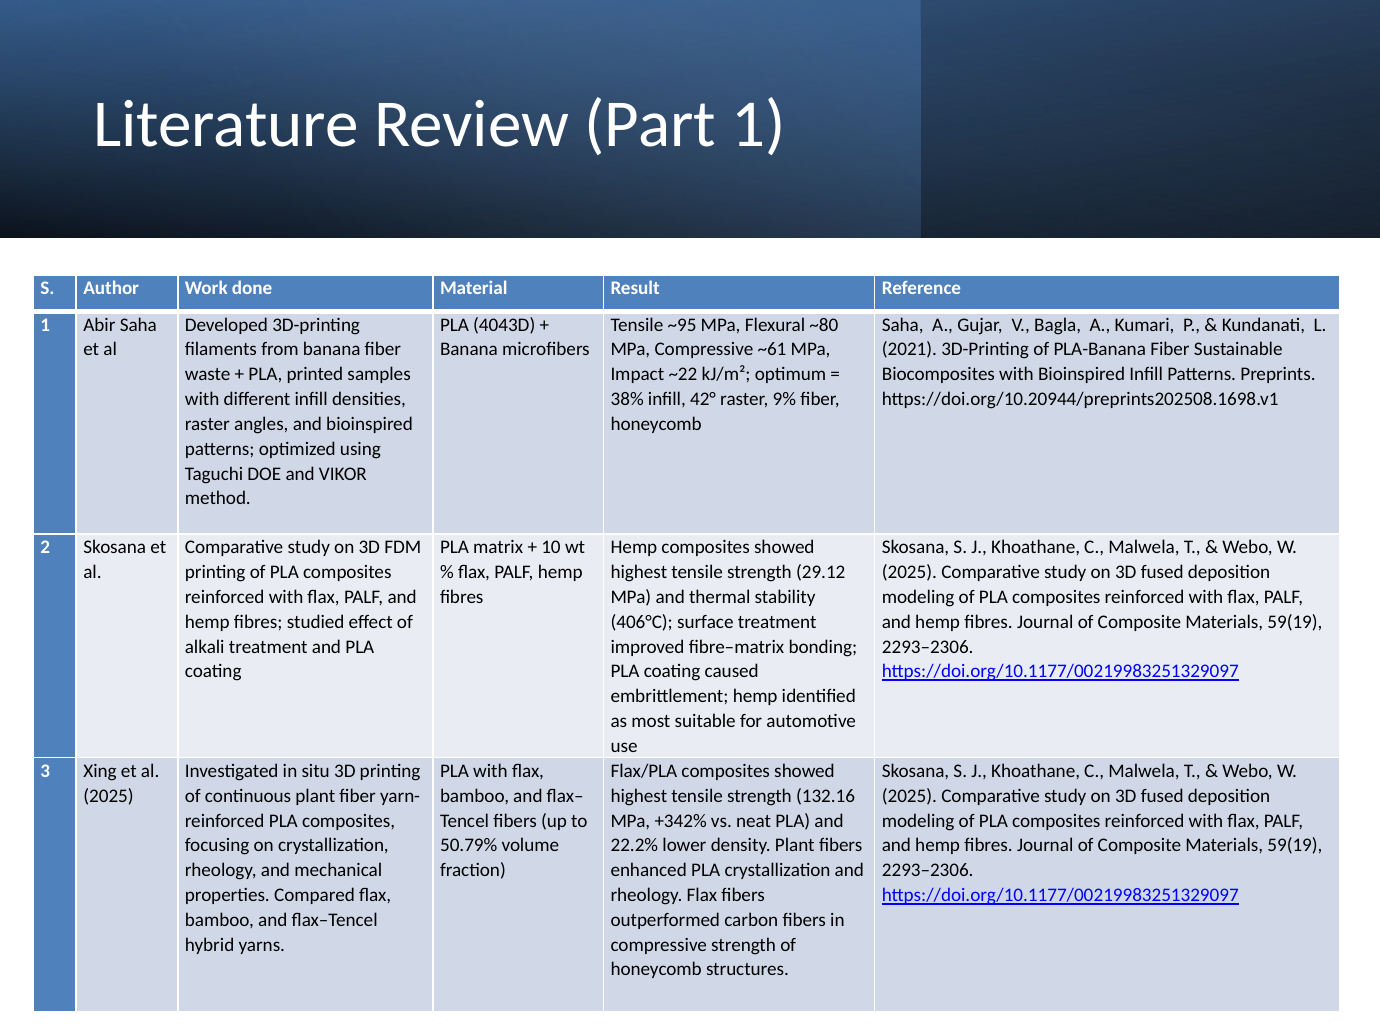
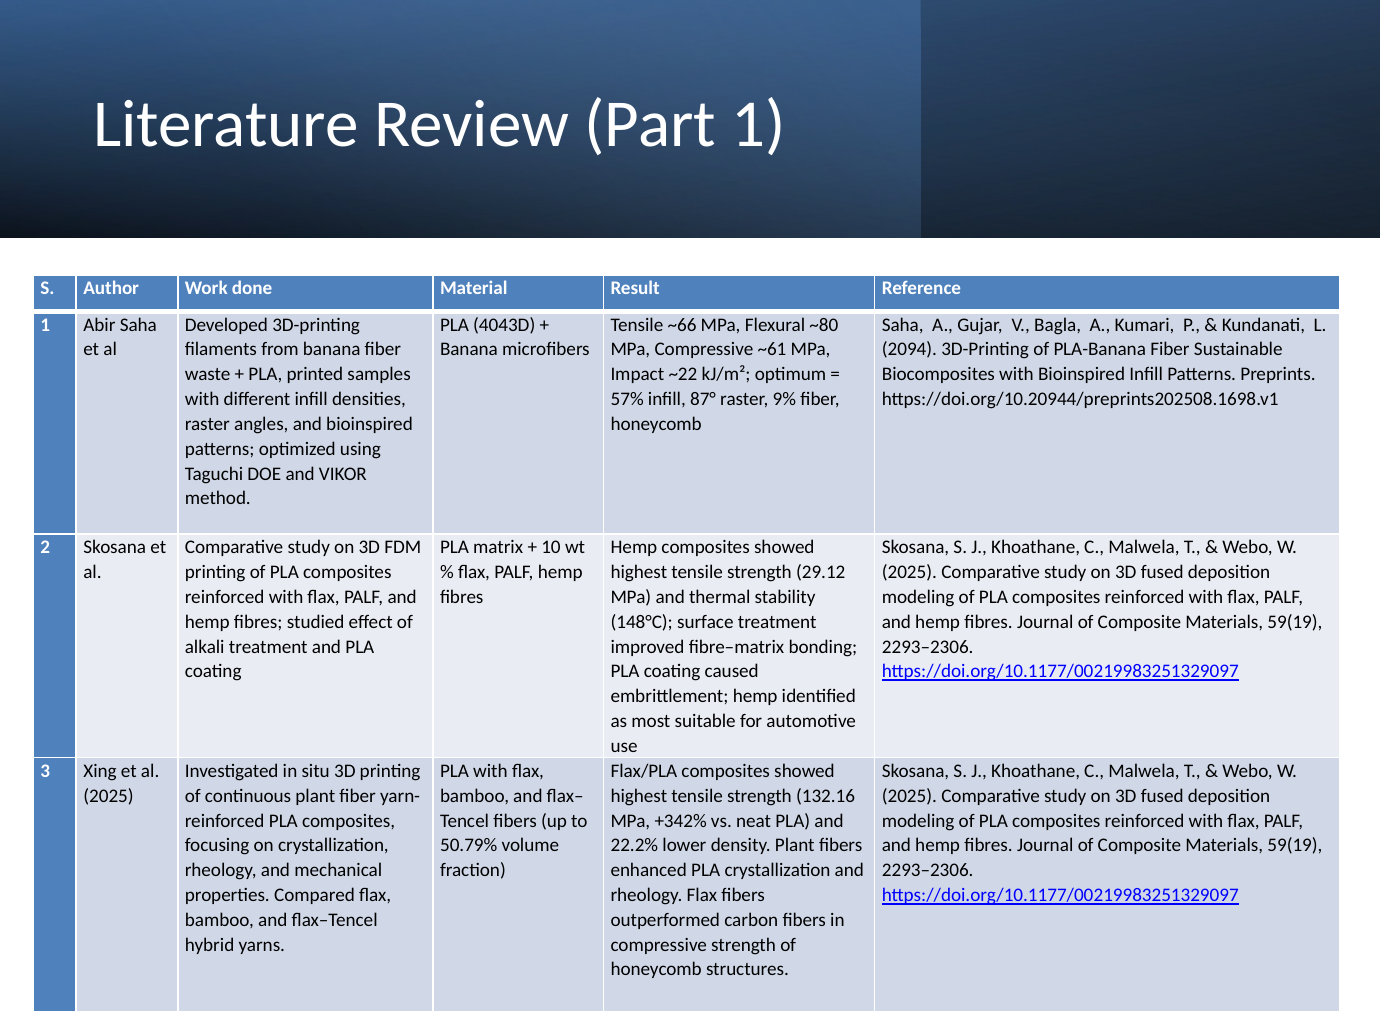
~95: ~95 -> ~66
2021: 2021 -> 2094
38%: 38% -> 57%
42°: 42° -> 87°
406°C: 406°C -> 148°C
